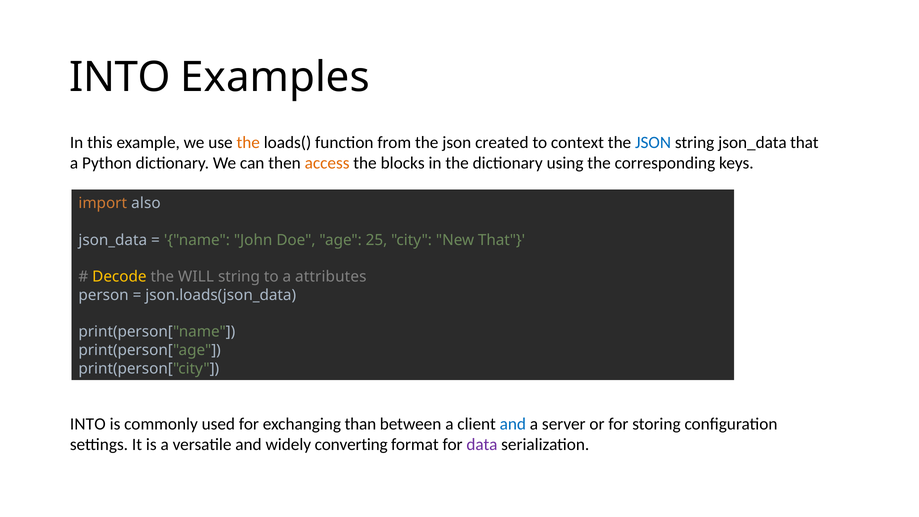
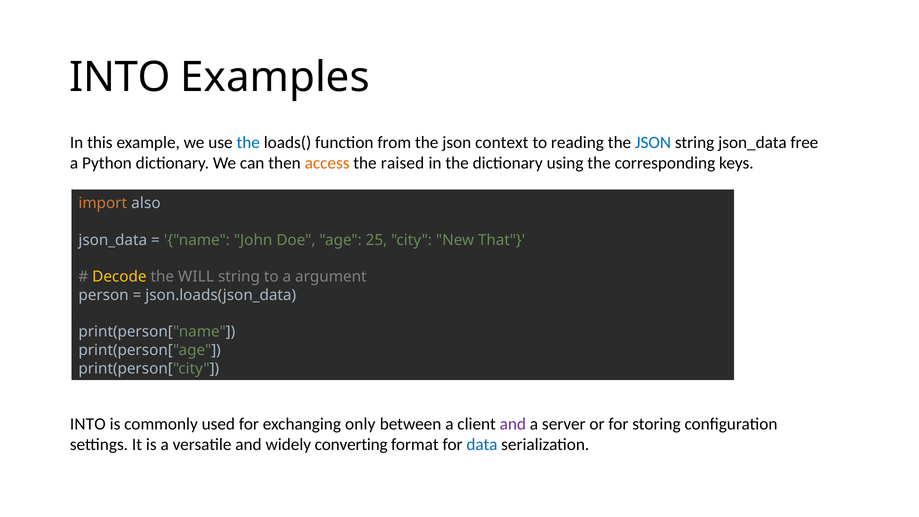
the at (248, 142) colour: orange -> blue
created: created -> context
context: context -> reading
json_data that: that -> free
blocks: blocks -> raised
attributes: attributes -> argument
than: than -> only
and at (513, 424) colour: blue -> purple
data colour: purple -> blue
